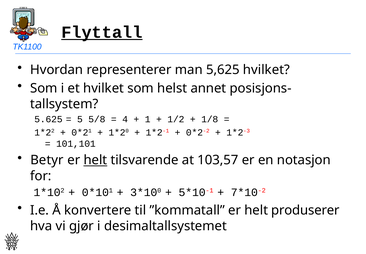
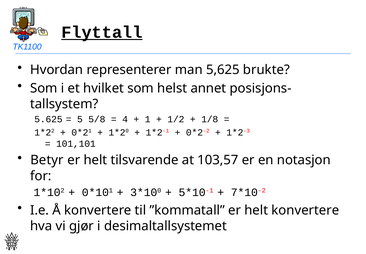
5,625 hvilket: hvilket -> brukte
helt at (95, 160) underline: present -> none
helt produserer: produserer -> konvertere
